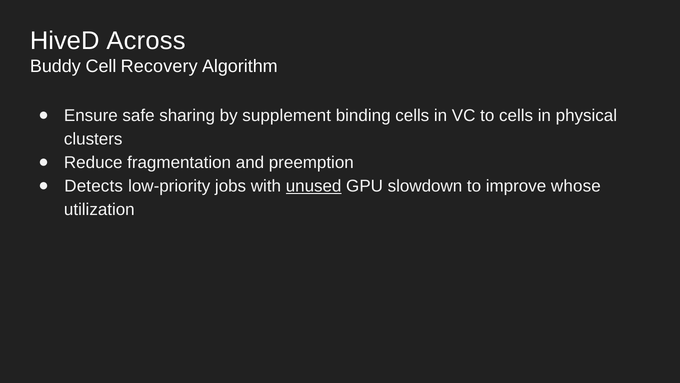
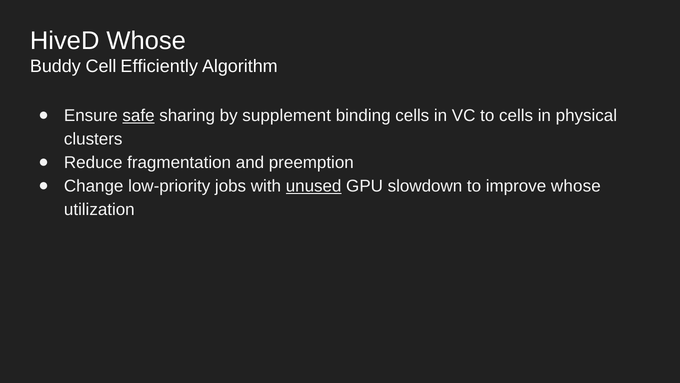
HiveD Across: Across -> Whose
Recovery: Recovery -> Efficiently
safe underline: none -> present
Detects: Detects -> Change
